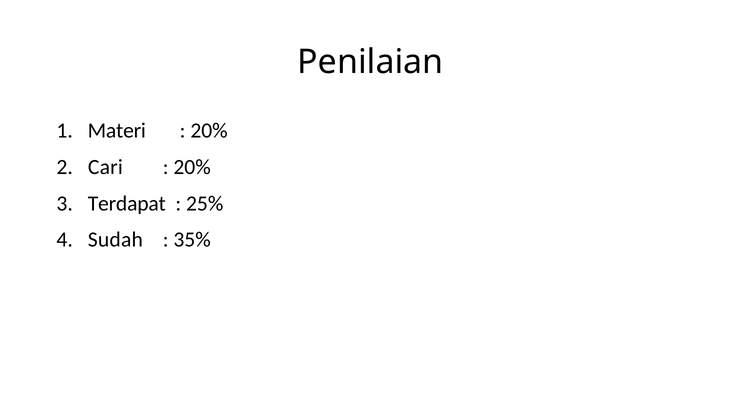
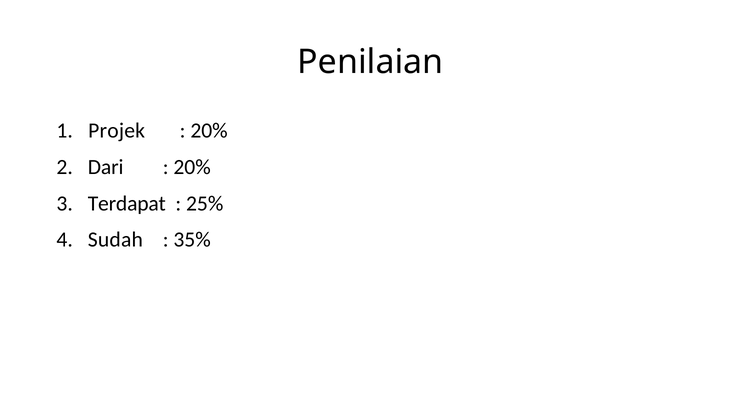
Materi: Materi -> Projek
Cari: Cari -> Dari
